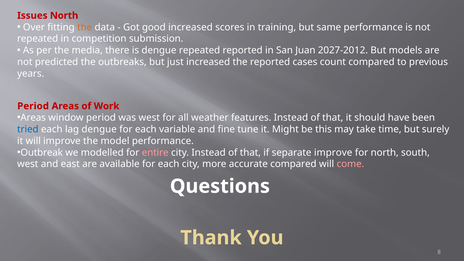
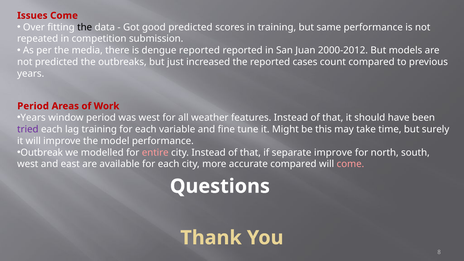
Issues North: North -> Come
the at (85, 27) colour: orange -> black
good increased: increased -> predicted
dengue repeated: repeated -> reported
2027-2012: 2027-2012 -> 2000-2012
Areas at (33, 118): Areas -> Years
tried colour: blue -> purple
lag dengue: dengue -> training
